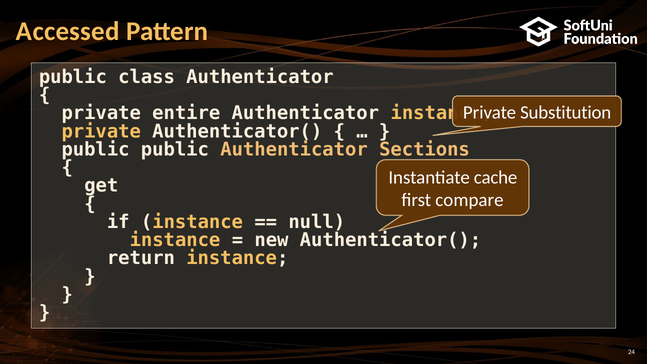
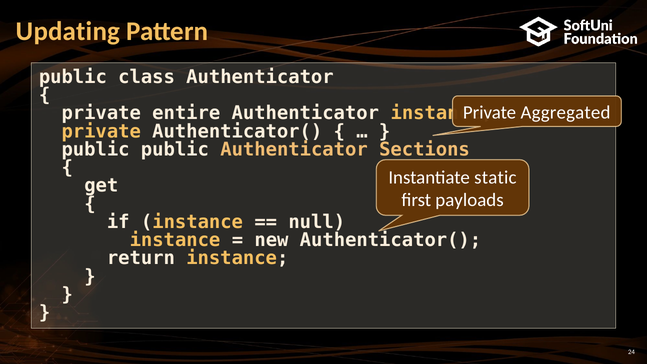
Accessed: Accessed -> Updating
Substitution: Substitution -> Aggregated
cache: cache -> static
compare: compare -> payloads
